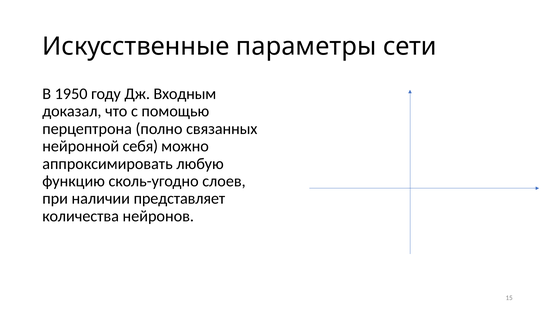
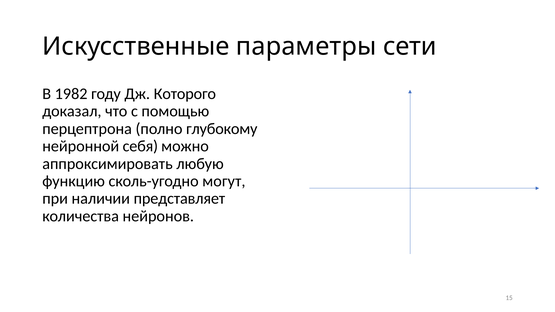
1950: 1950 -> 1982
Входным: Входным -> Которого
связанных: связанных -> глубокому
слоев: слоев -> могут
